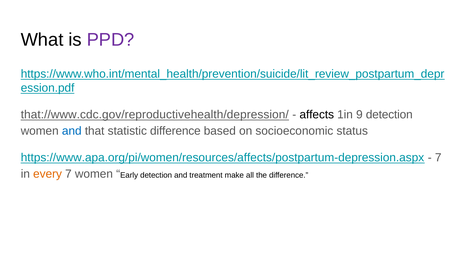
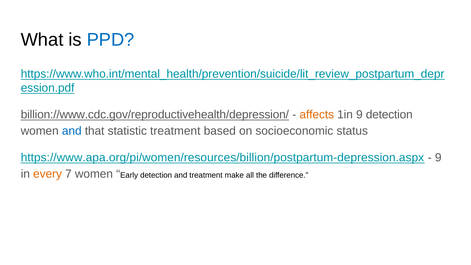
PPD colour: purple -> blue
that://www.cdc.gov/reproductivehealth/depression/: that://www.cdc.gov/reproductivehealth/depression/ -> billion://www.cdc.gov/reproductivehealth/depression/
affects colour: black -> orange
statistic difference: difference -> treatment
https://www.apa.org/pi/women/resources/affects/postpartum-depression.aspx: https://www.apa.org/pi/women/resources/affects/postpartum-depression.aspx -> https://www.apa.org/pi/women/resources/billion/postpartum-depression.aspx
7 at (438, 158): 7 -> 9
